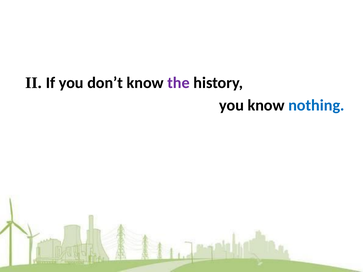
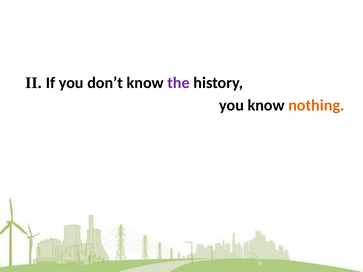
nothing colour: blue -> orange
